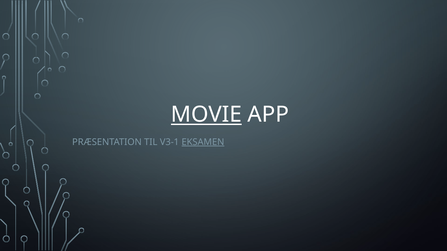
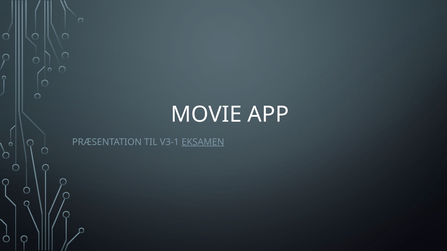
MOVIE underline: present -> none
